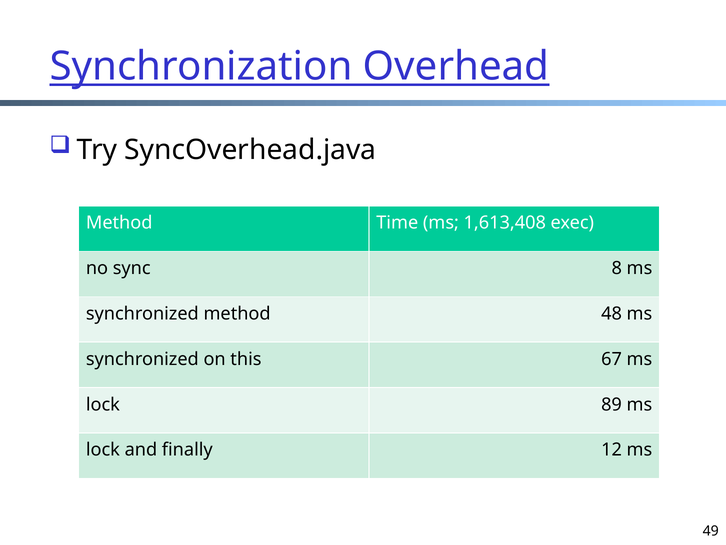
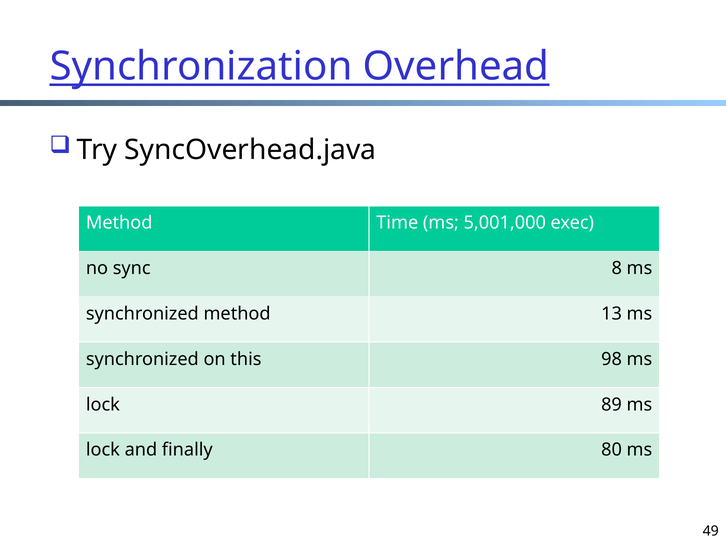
1,613,408: 1,613,408 -> 5,001,000
48: 48 -> 13
67: 67 -> 98
12: 12 -> 80
